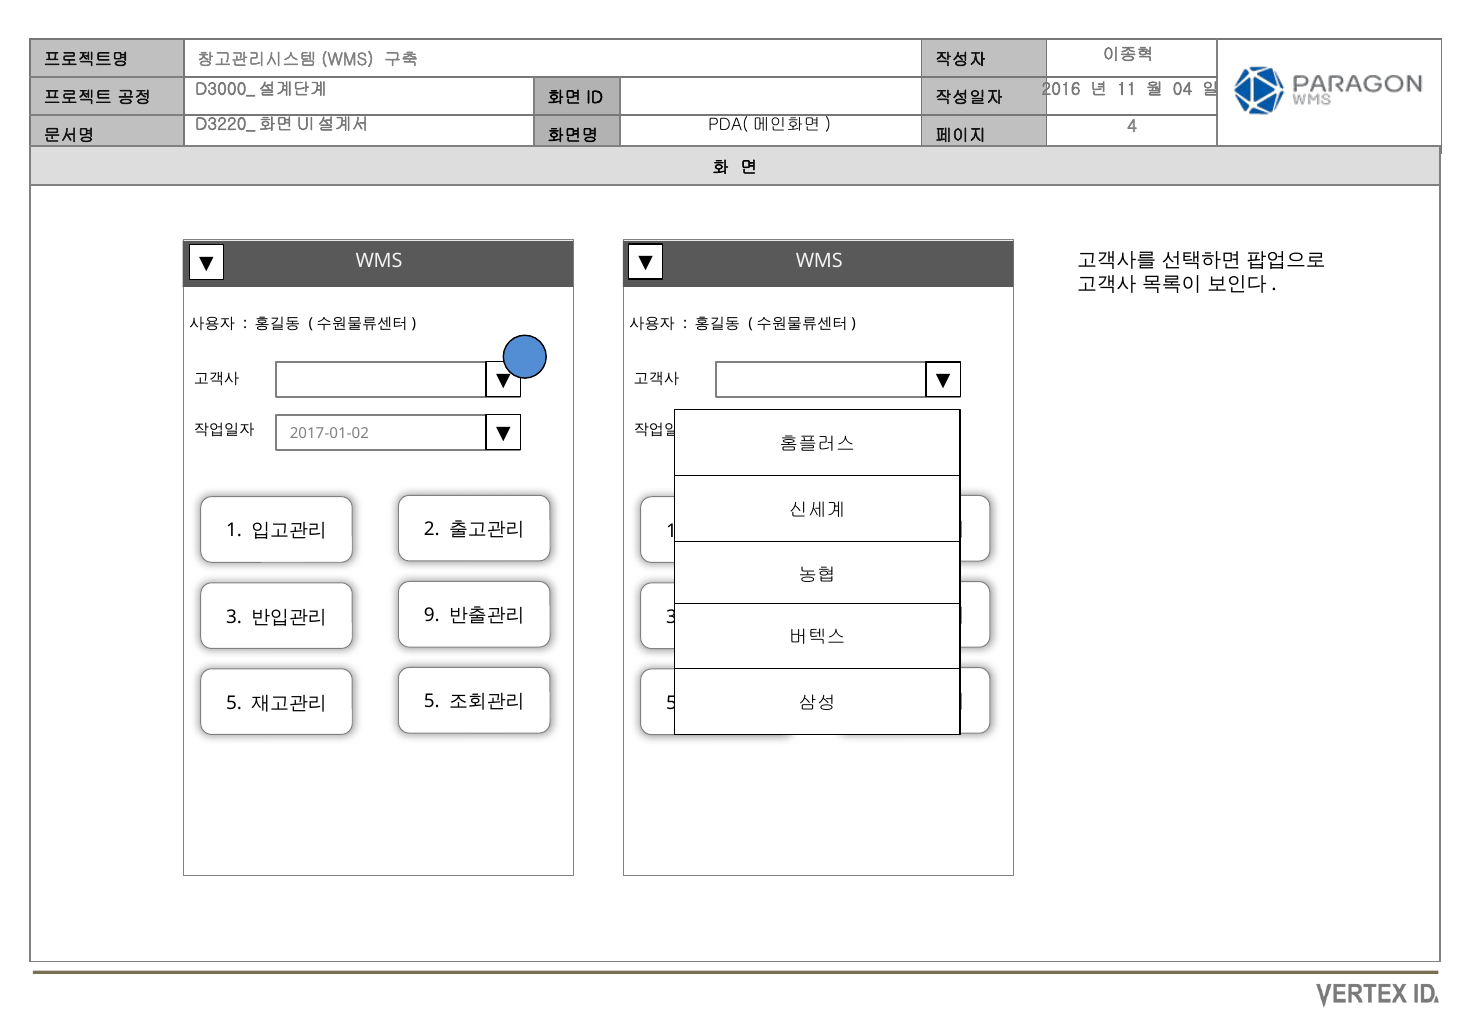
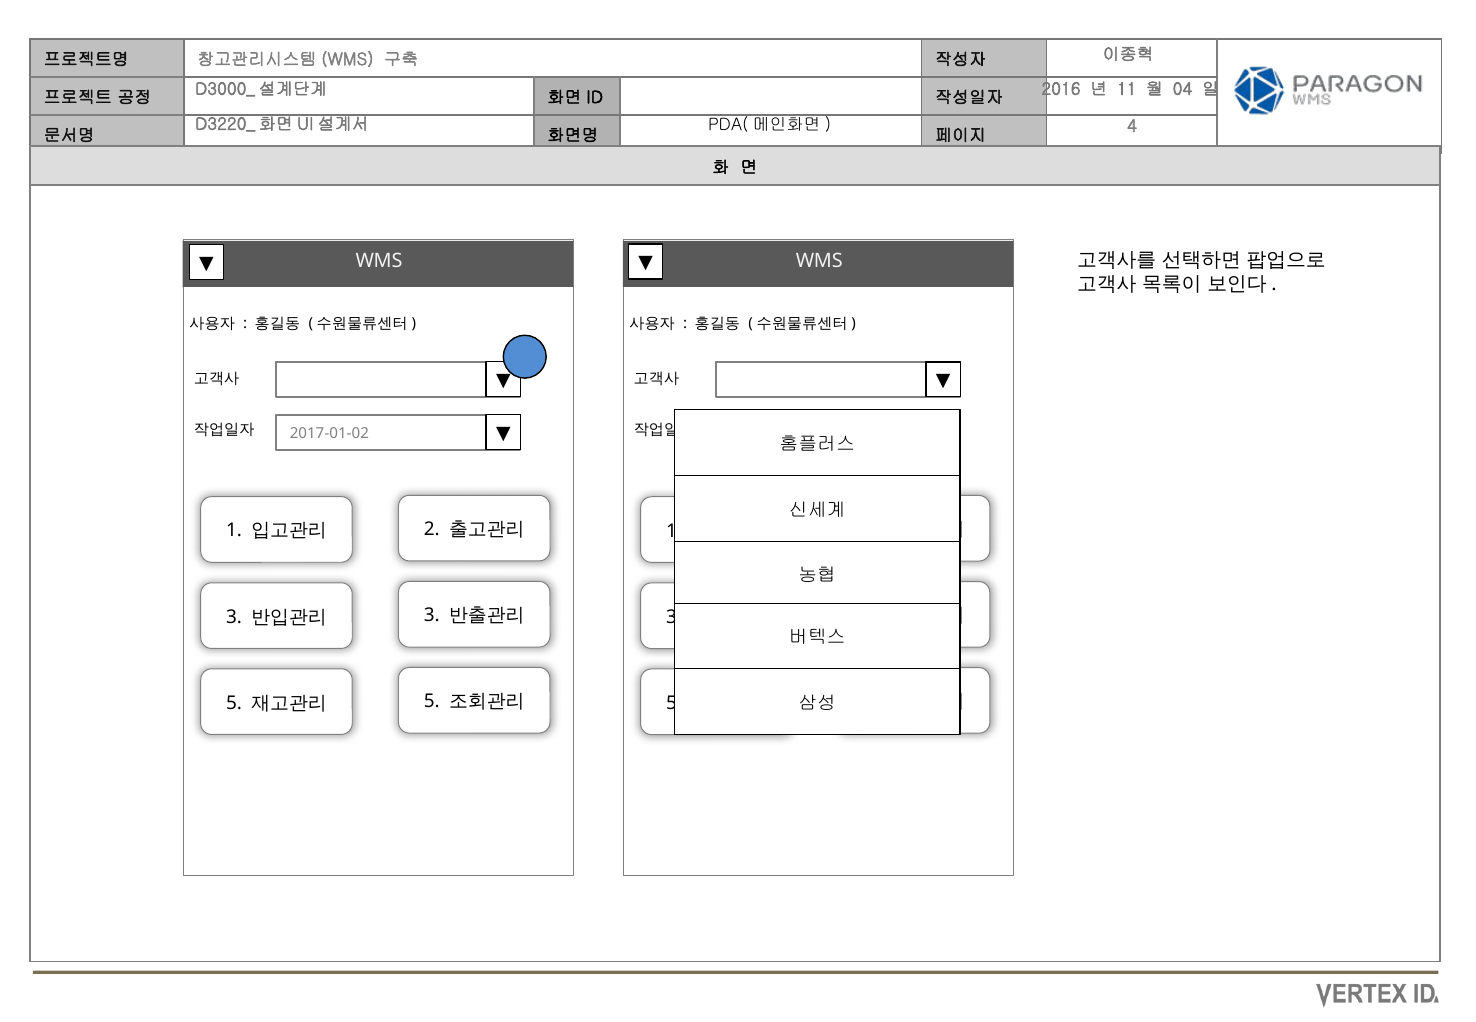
9 at (432, 615): 9 -> 3
